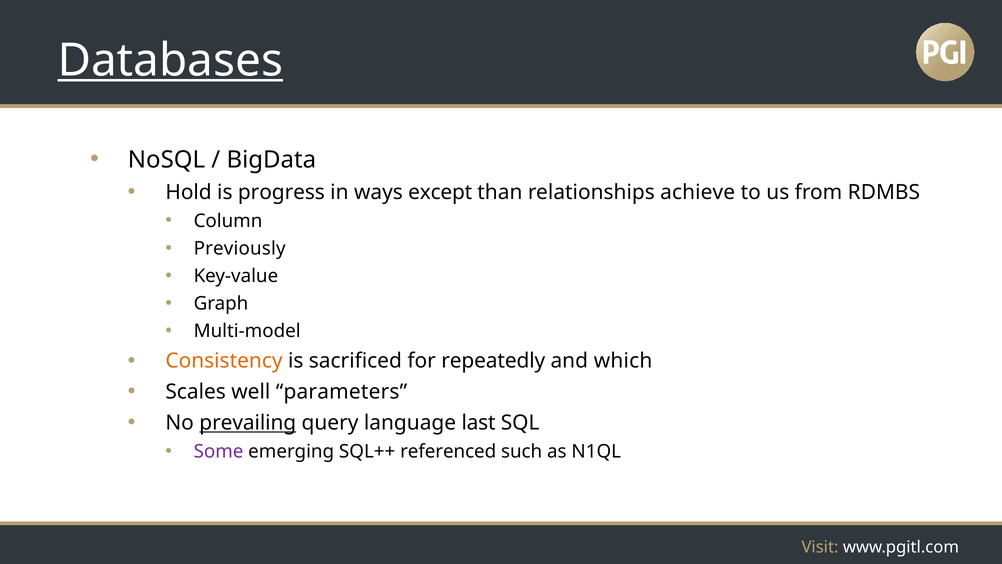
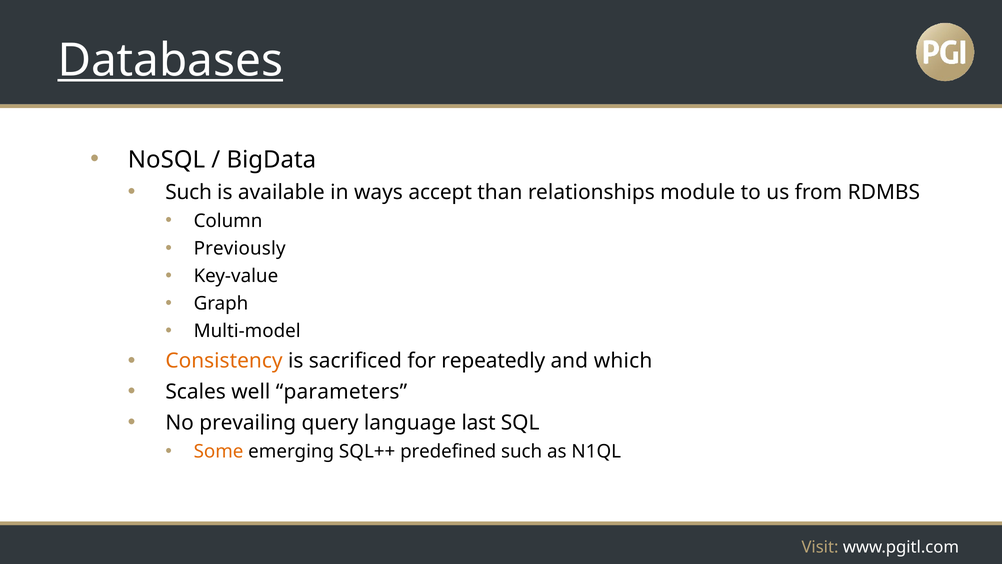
Hold at (189, 192): Hold -> Such
progress: progress -> available
except: except -> accept
achieve: achieve -> module
prevailing underline: present -> none
Some colour: purple -> orange
referenced: referenced -> predefined
